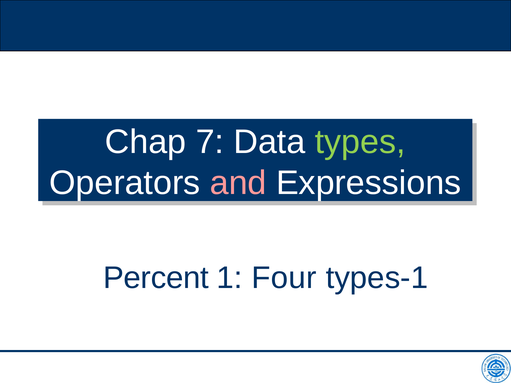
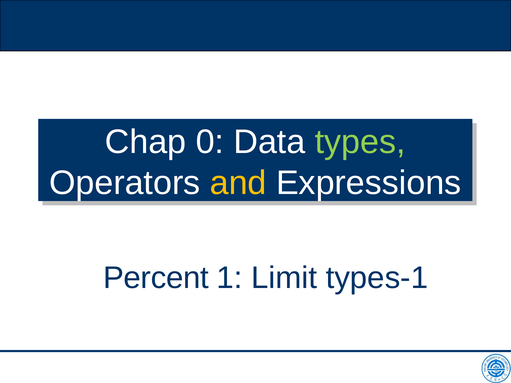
7: 7 -> 0
and colour: pink -> yellow
Four: Four -> Limit
